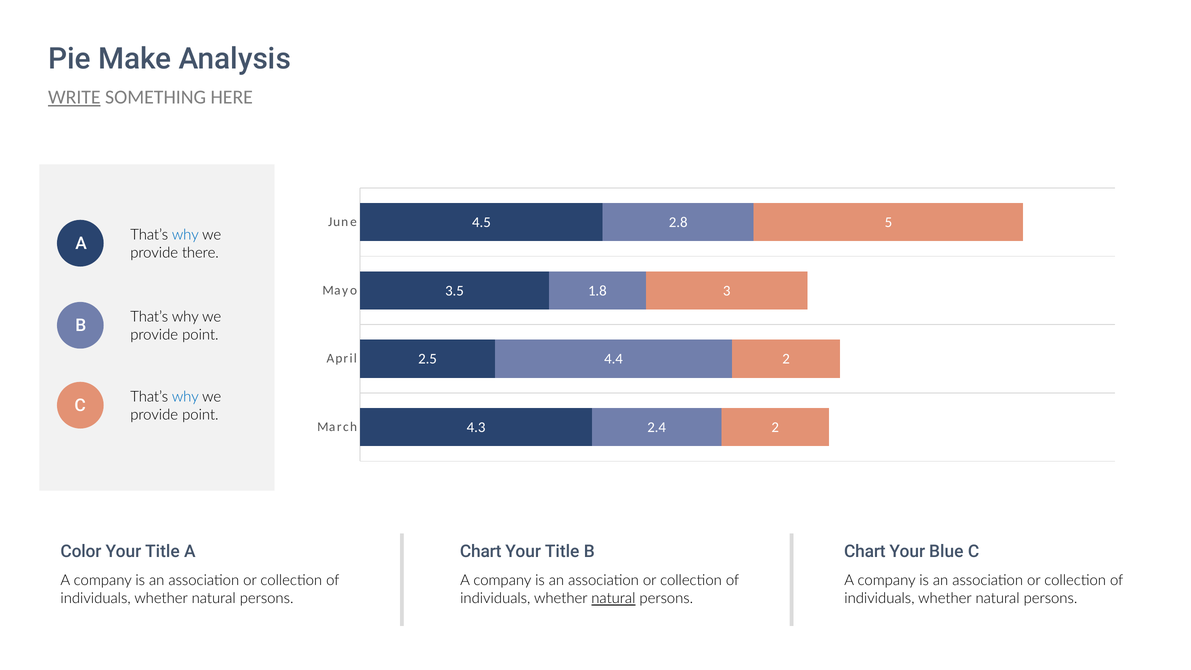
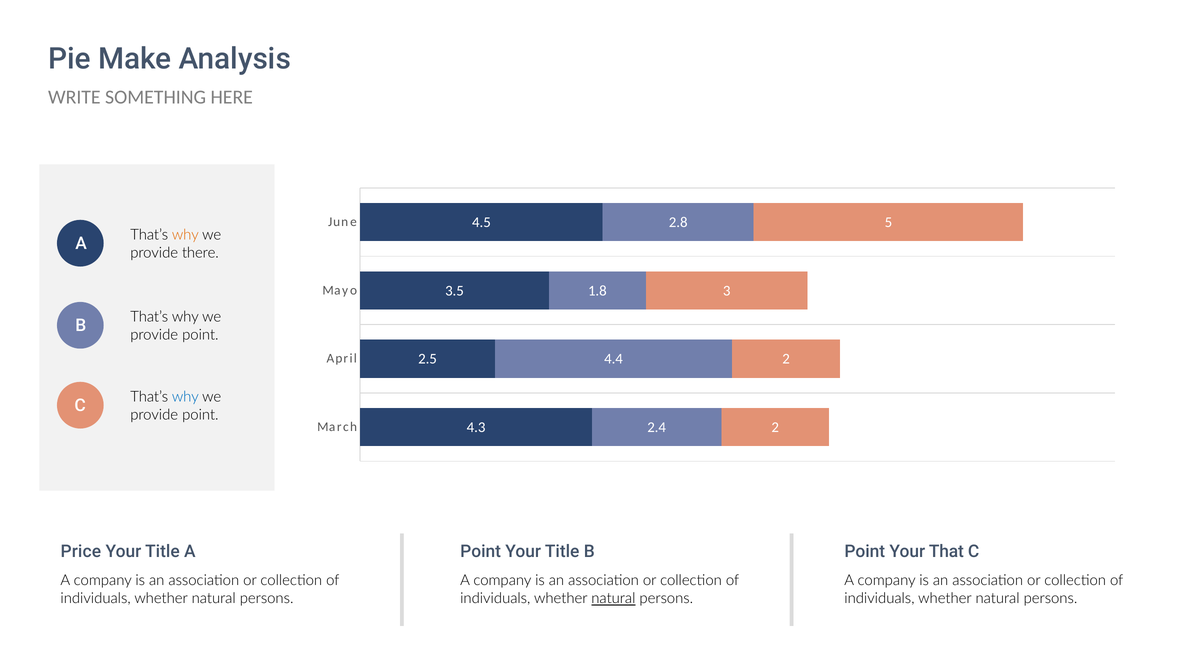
WRITE underline: present -> none
why at (185, 235) colour: blue -> orange
Color: Color -> Price
Chart at (481, 551): Chart -> Point
Chart at (865, 551): Chart -> Point
Blue: Blue -> That
